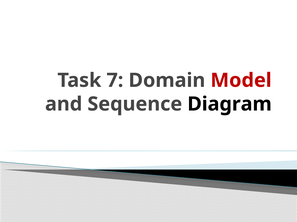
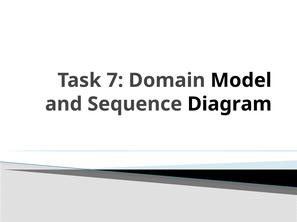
Model colour: red -> black
